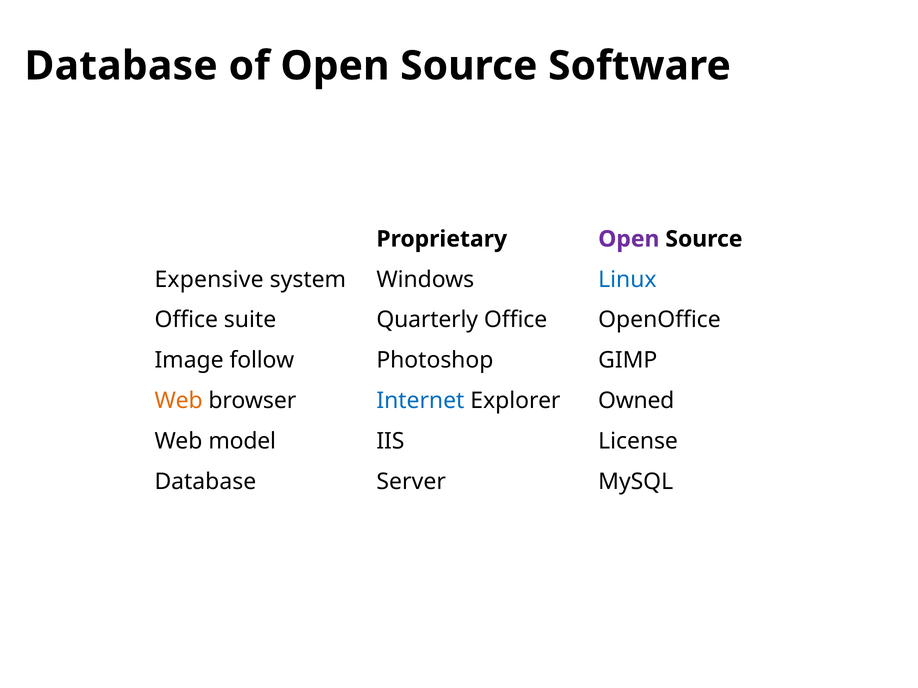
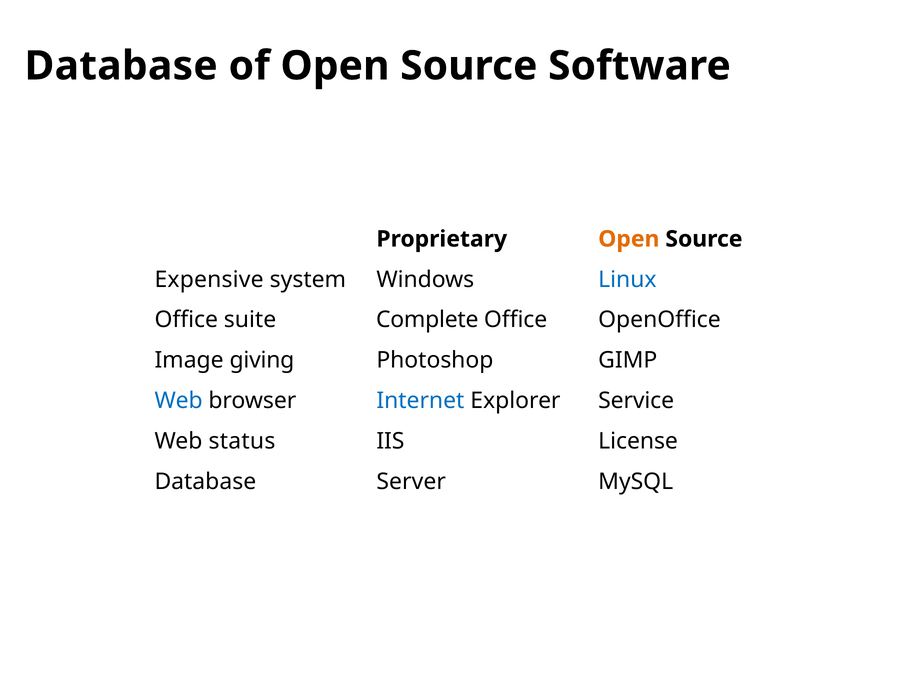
Open at (629, 239) colour: purple -> orange
Quarterly: Quarterly -> Complete
follow: follow -> giving
Web at (179, 401) colour: orange -> blue
Owned: Owned -> Service
model: model -> status
